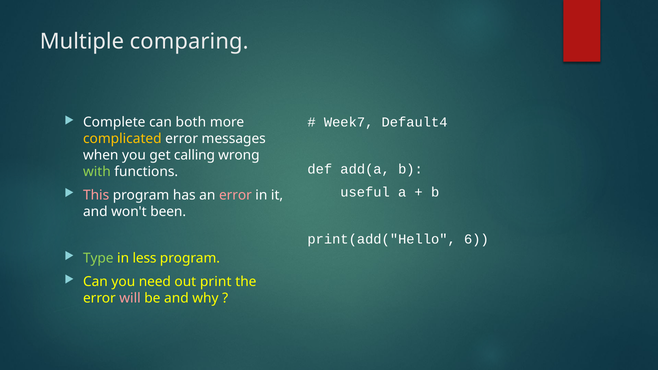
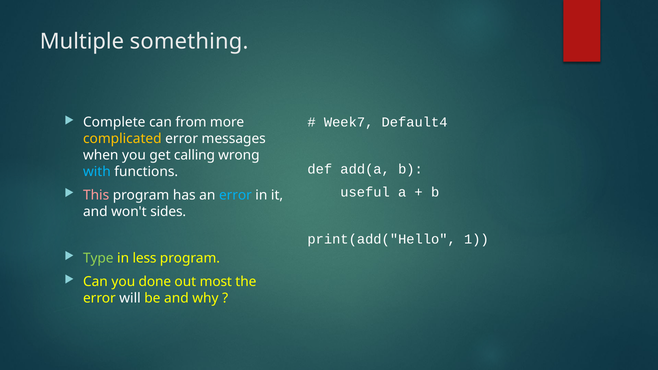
comparing: comparing -> something
both: both -> from
with colour: light green -> light blue
error at (235, 195) colour: pink -> light blue
been: been -> sides
6: 6 -> 1
need: need -> done
print: print -> most
will colour: pink -> white
